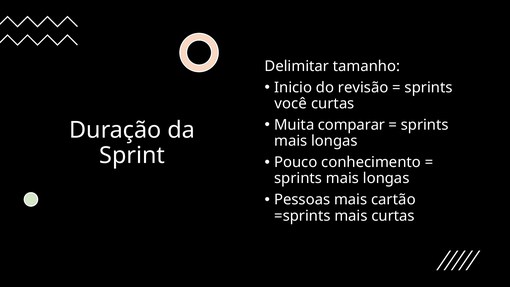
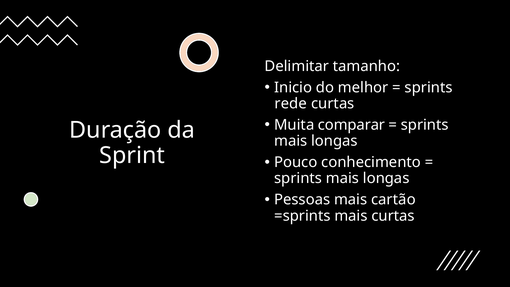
revisão: revisão -> melhor
você: você -> rede
